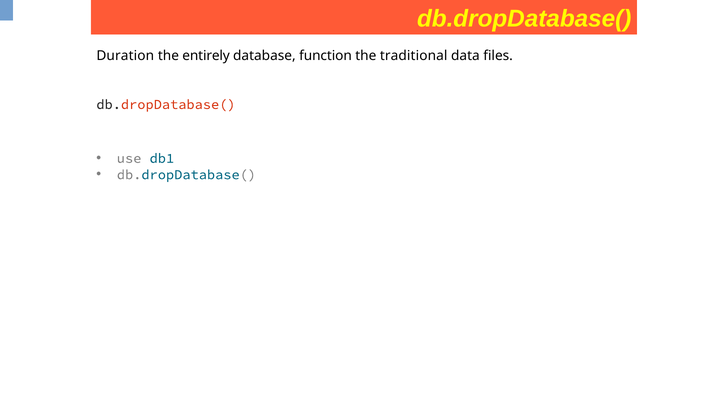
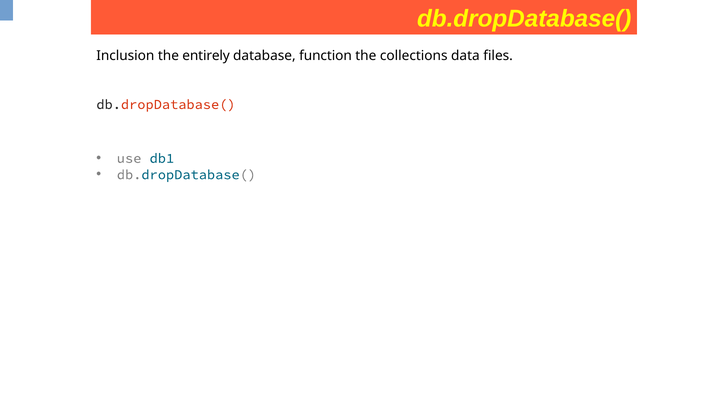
Duration: Duration -> Inclusion
traditional: traditional -> collections
